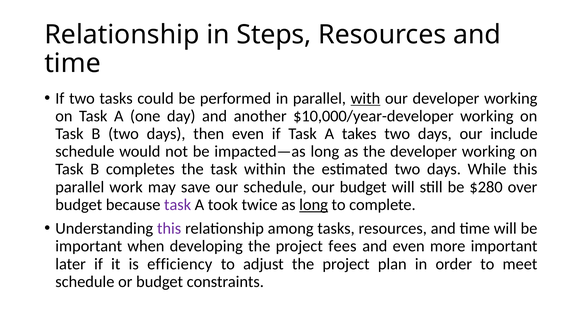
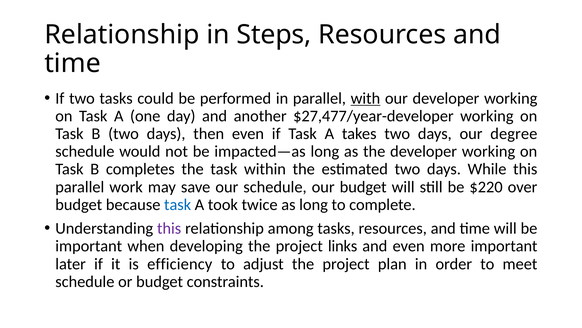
$10,000/year-developer: $10,000/year-developer -> $27,477/year-developer
include: include -> degree
$280: $280 -> $220
task at (178, 204) colour: purple -> blue
long at (314, 204) underline: present -> none
fees: fees -> links
